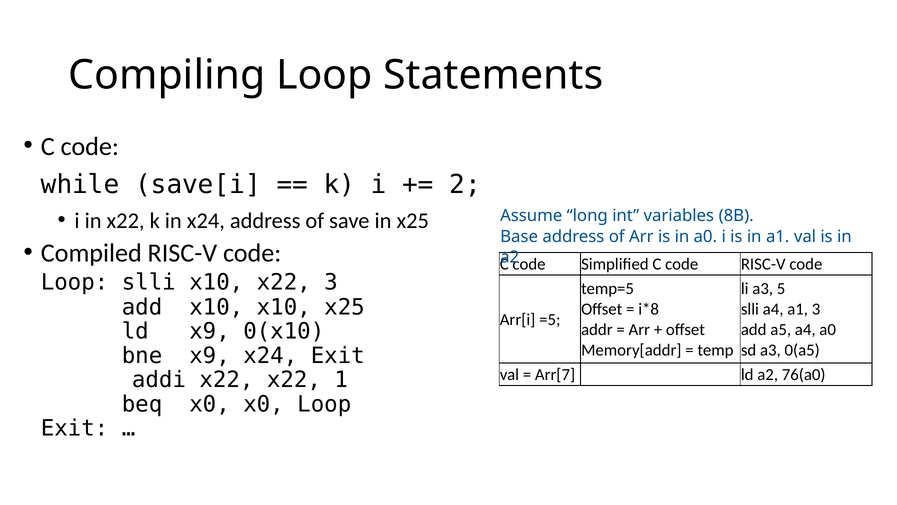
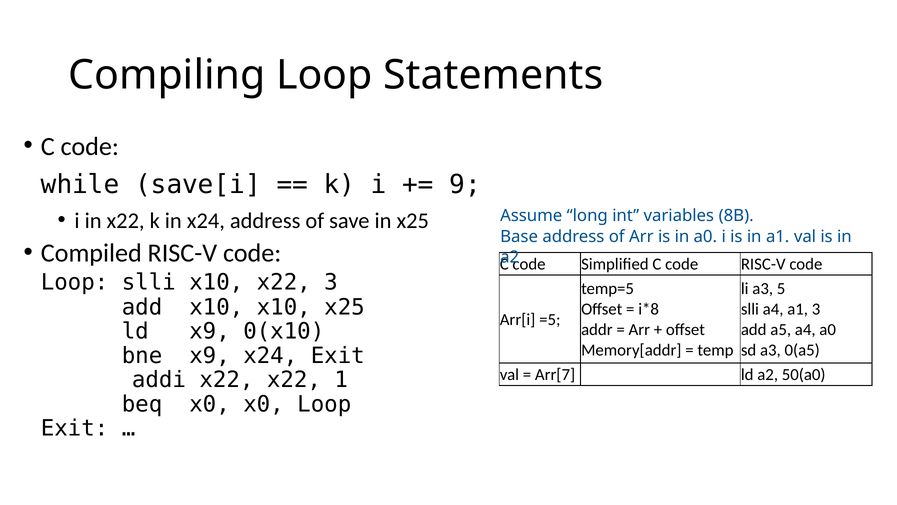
2: 2 -> 9
76(a0: 76(a0 -> 50(a0
